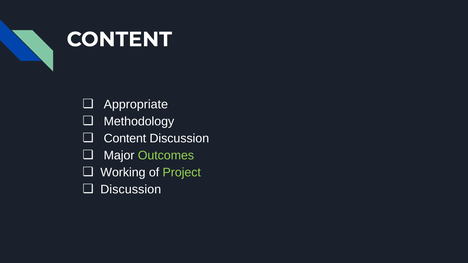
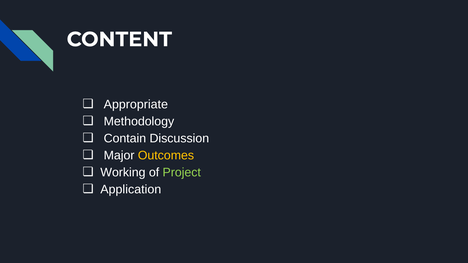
Content at (125, 138): Content -> Contain
Outcomes colour: light green -> yellow
Discussion at (131, 190): Discussion -> Application
